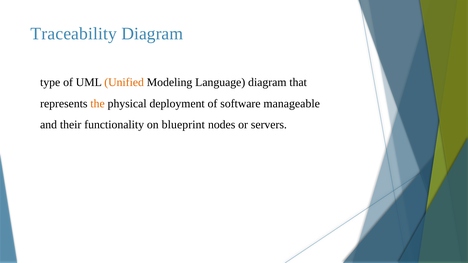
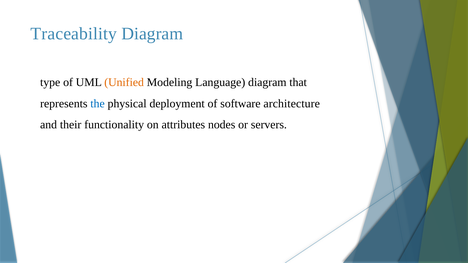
the colour: orange -> blue
manageable: manageable -> architecture
blueprint: blueprint -> attributes
